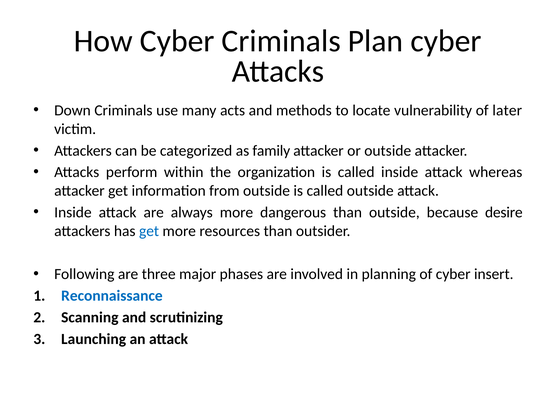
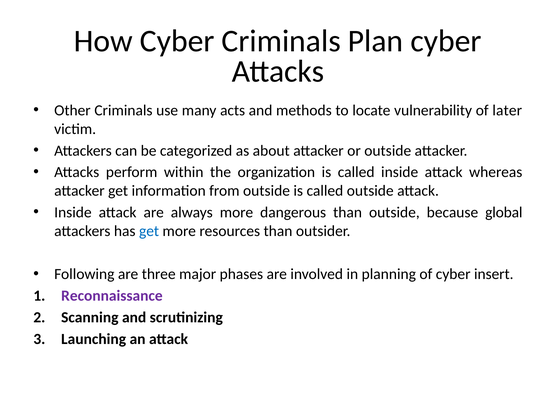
Down: Down -> Other
family: family -> about
desire: desire -> global
Reconnaissance colour: blue -> purple
